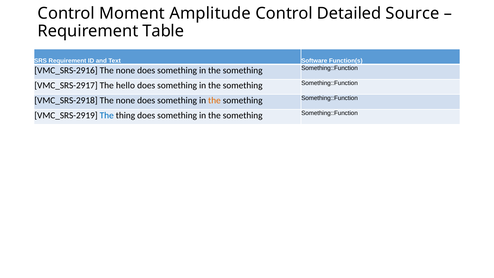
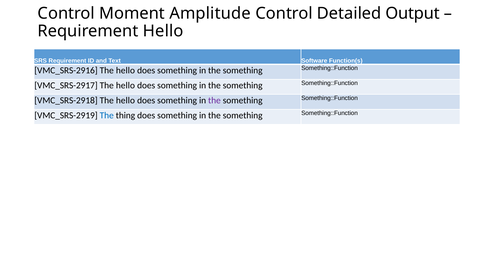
Source: Source -> Output
Requirement Table: Table -> Hello
none at (125, 70): none -> hello
none at (125, 100): none -> hello
the at (214, 100) colour: orange -> purple
